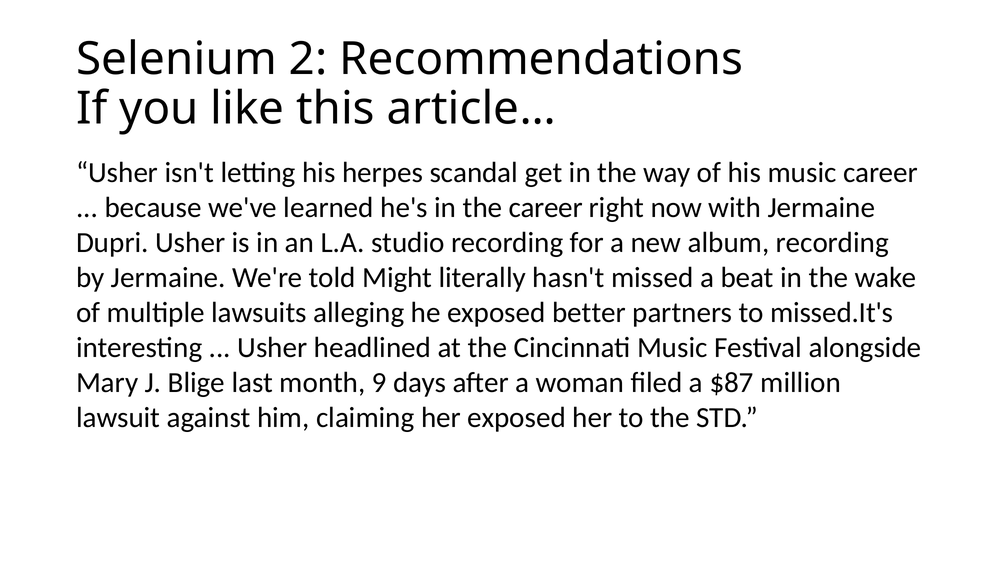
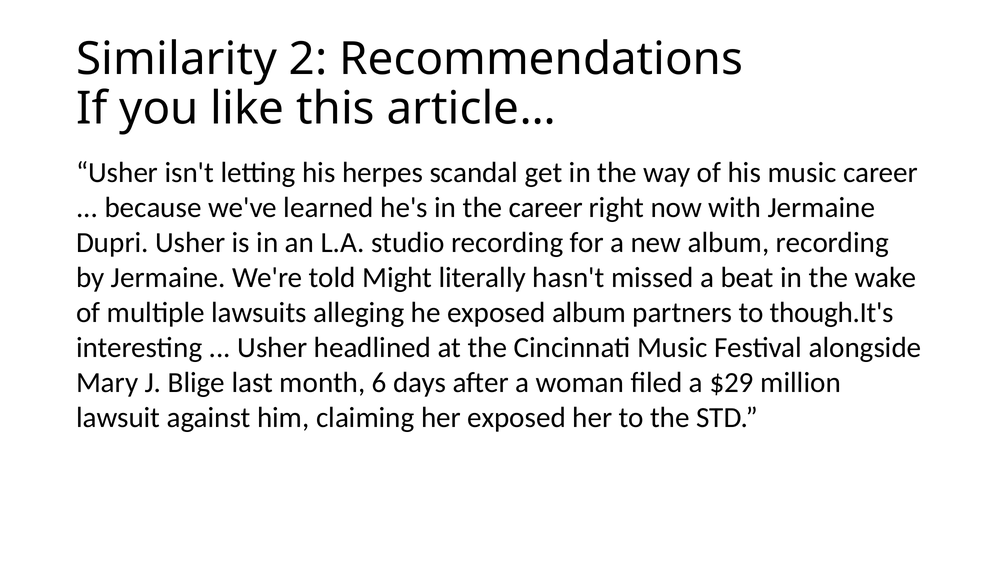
Selenium: Selenium -> Similarity
exposed better: better -> album
missed.It's: missed.It's -> though.It's
9: 9 -> 6
$87: $87 -> $29
